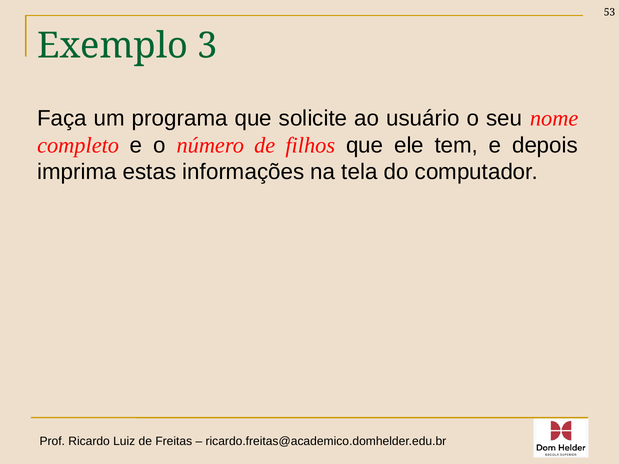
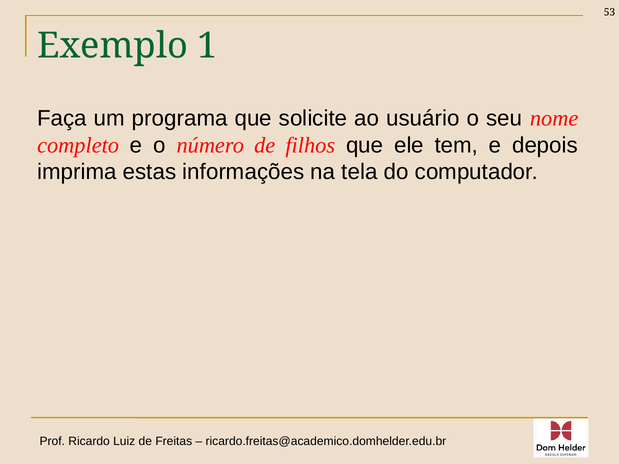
3: 3 -> 1
